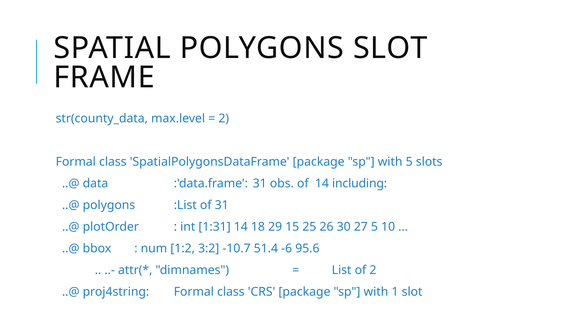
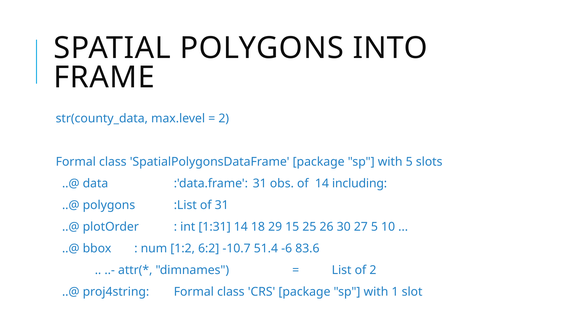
POLYGONS SLOT: SLOT -> INTO
3:2: 3:2 -> 6:2
95.6: 95.6 -> 83.6
